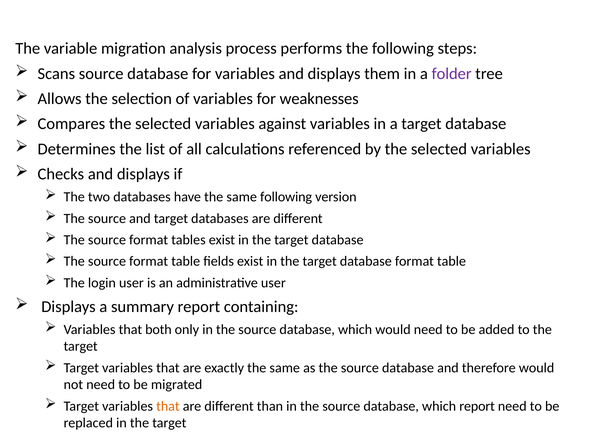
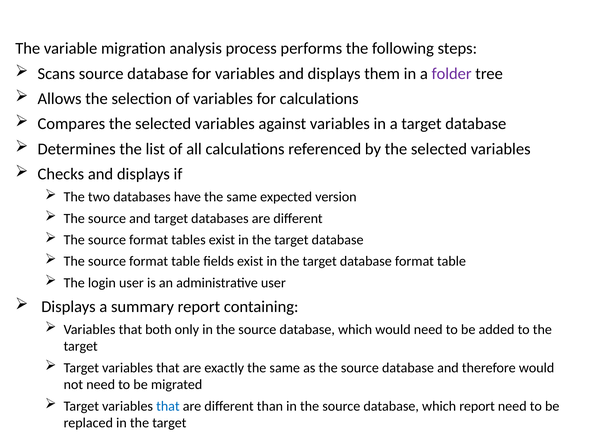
for weaknesses: weaknesses -> calculations
same following: following -> expected
that at (168, 406) colour: orange -> blue
